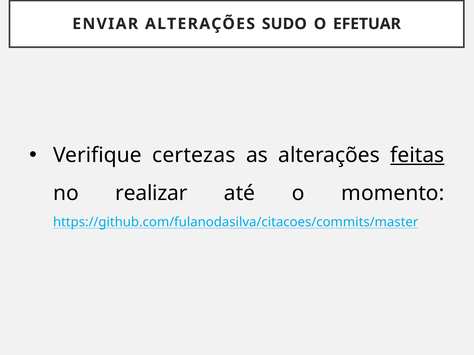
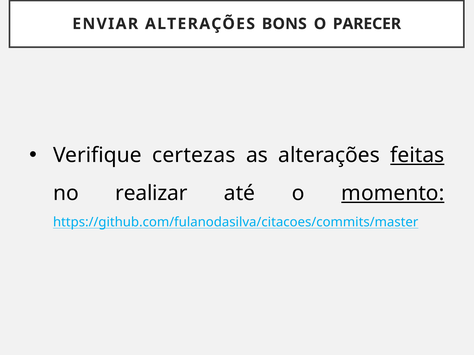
SUDO: SUDO -> BONS
EFETUAR: EFETUAR -> PARECER
momento underline: none -> present
